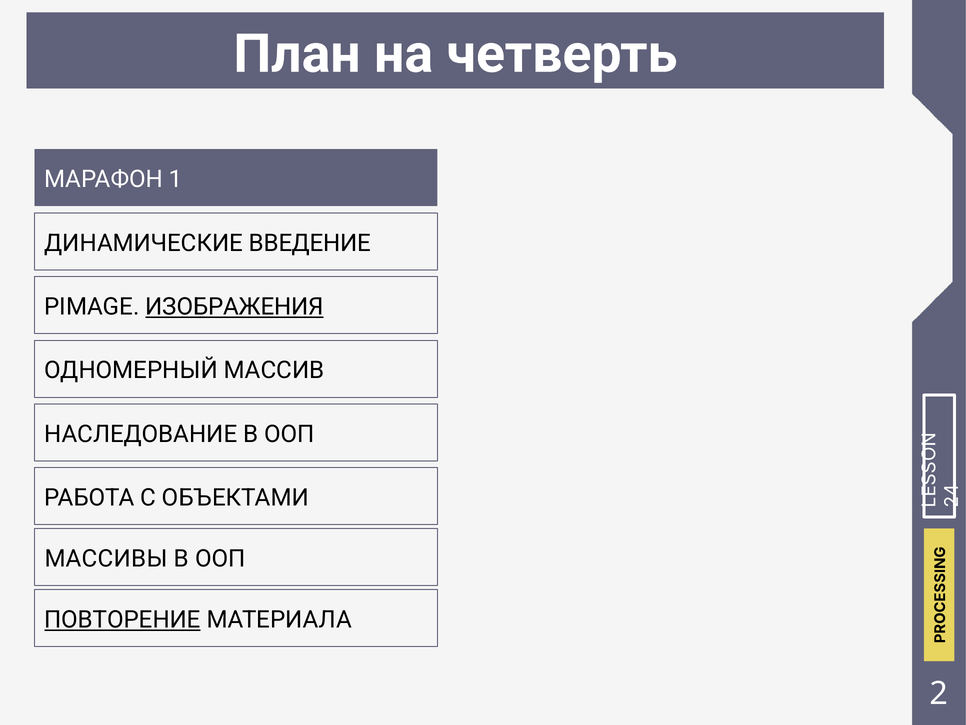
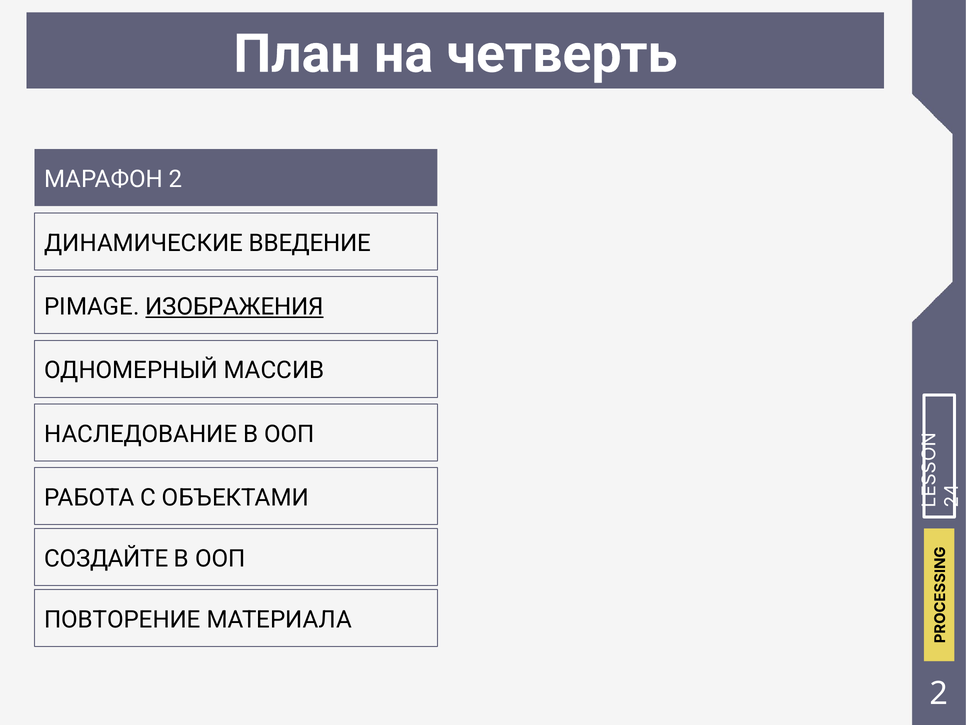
МАРАФОН 1: 1 -> 2
МАССИВЫ: МАССИВЫ -> СОЗДАЙТЕ
ПОВТОРЕНИЕ underline: present -> none
